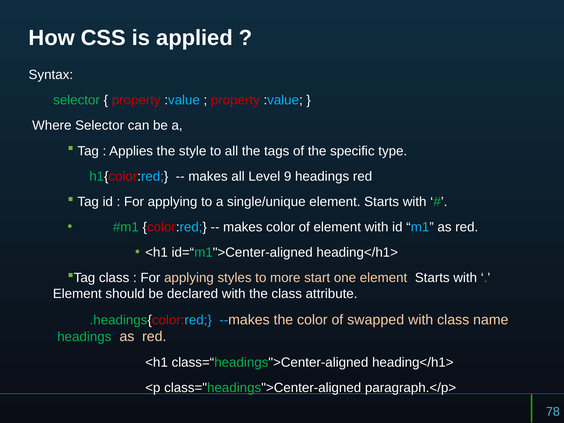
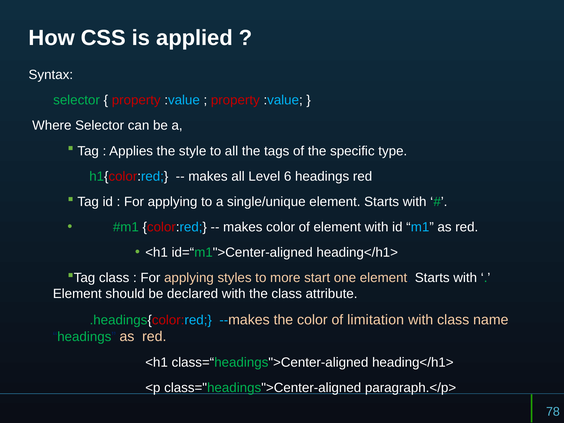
9: 9 -> 6
swapped: swapped -> limitation
